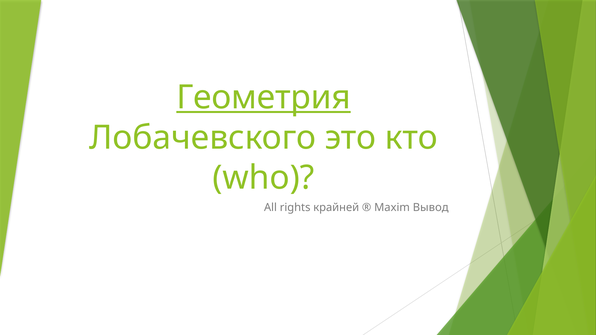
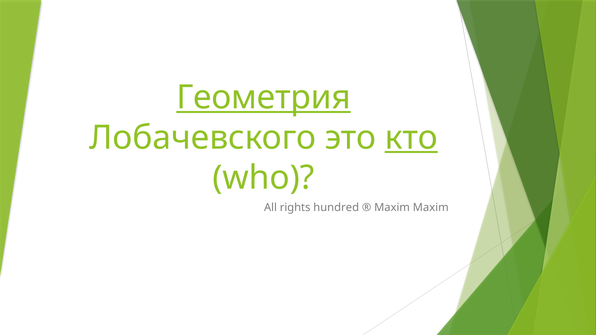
кто underline: none -> present
крайней: крайней -> hundred
Maxim Вывод: Вывод -> Maxim
